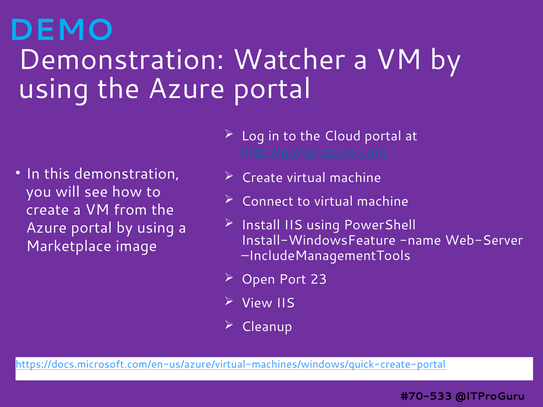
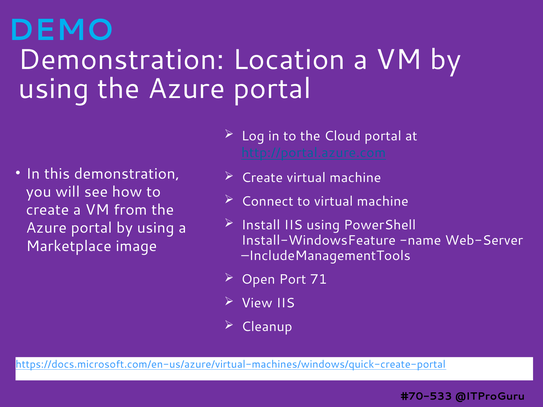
Watcher: Watcher -> Location
23: 23 -> 71
